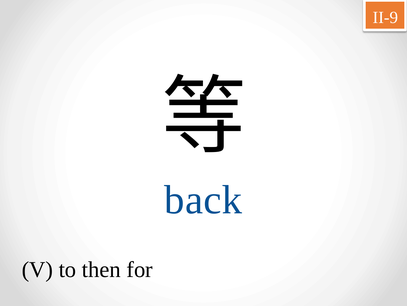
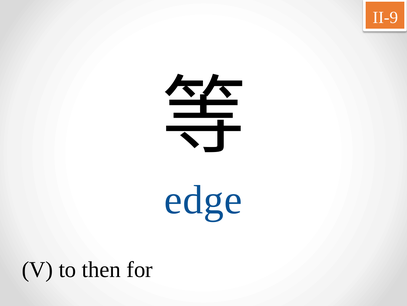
back: back -> edge
